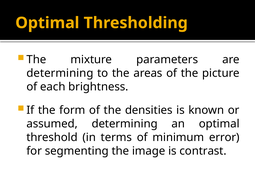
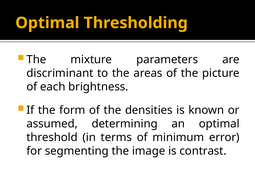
determining at (60, 73): determining -> discriminant
